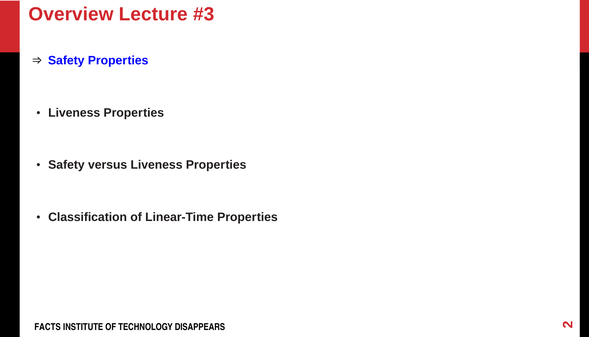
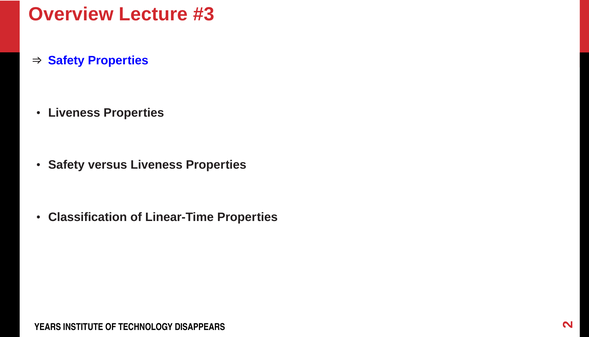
FACTS: FACTS -> YEARS
